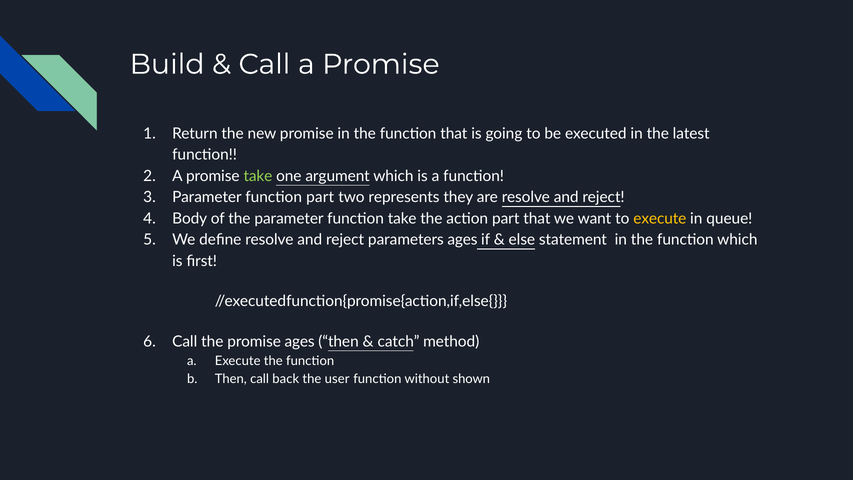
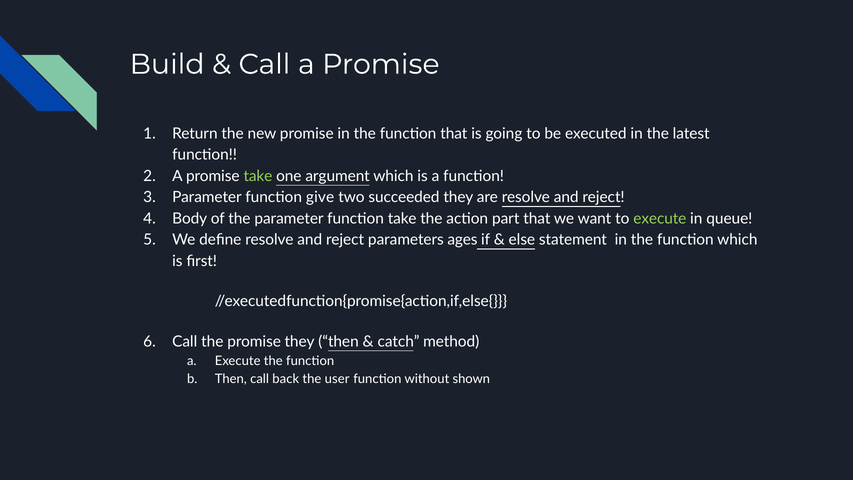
function part: part -> give
represents: represents -> succeeded
execute at (660, 219) colour: yellow -> light green
promise ages: ages -> they
